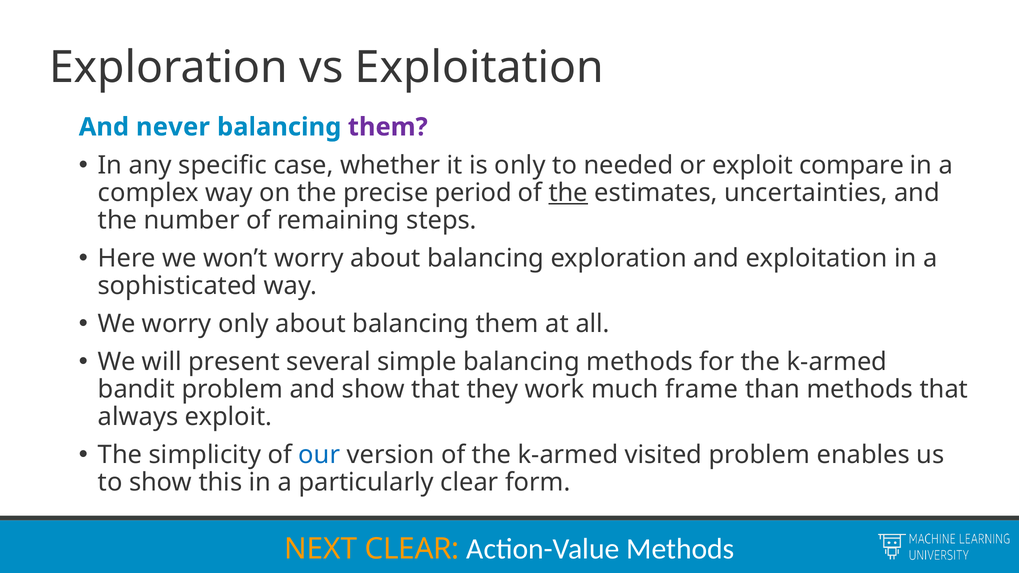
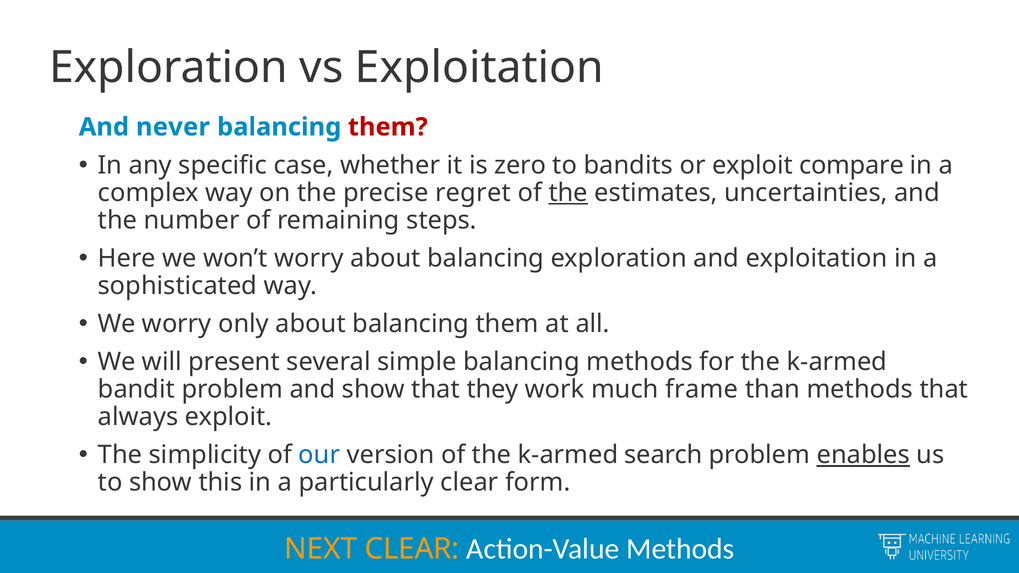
them at (388, 127) colour: purple -> red
is only: only -> zero
needed: needed -> bandits
period: period -> regret
visited: visited -> search
enables underline: none -> present
